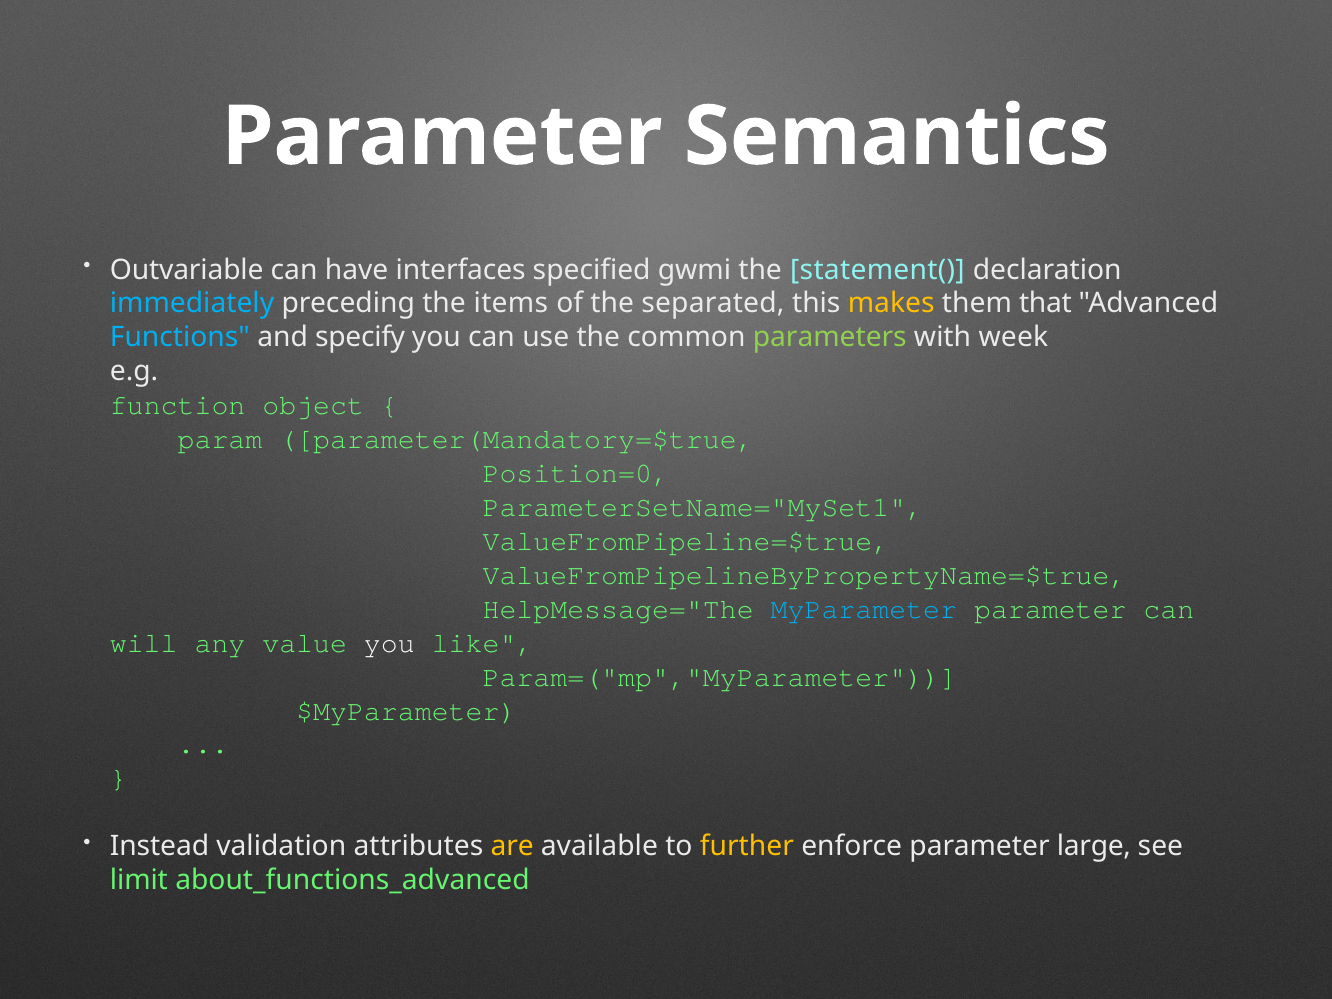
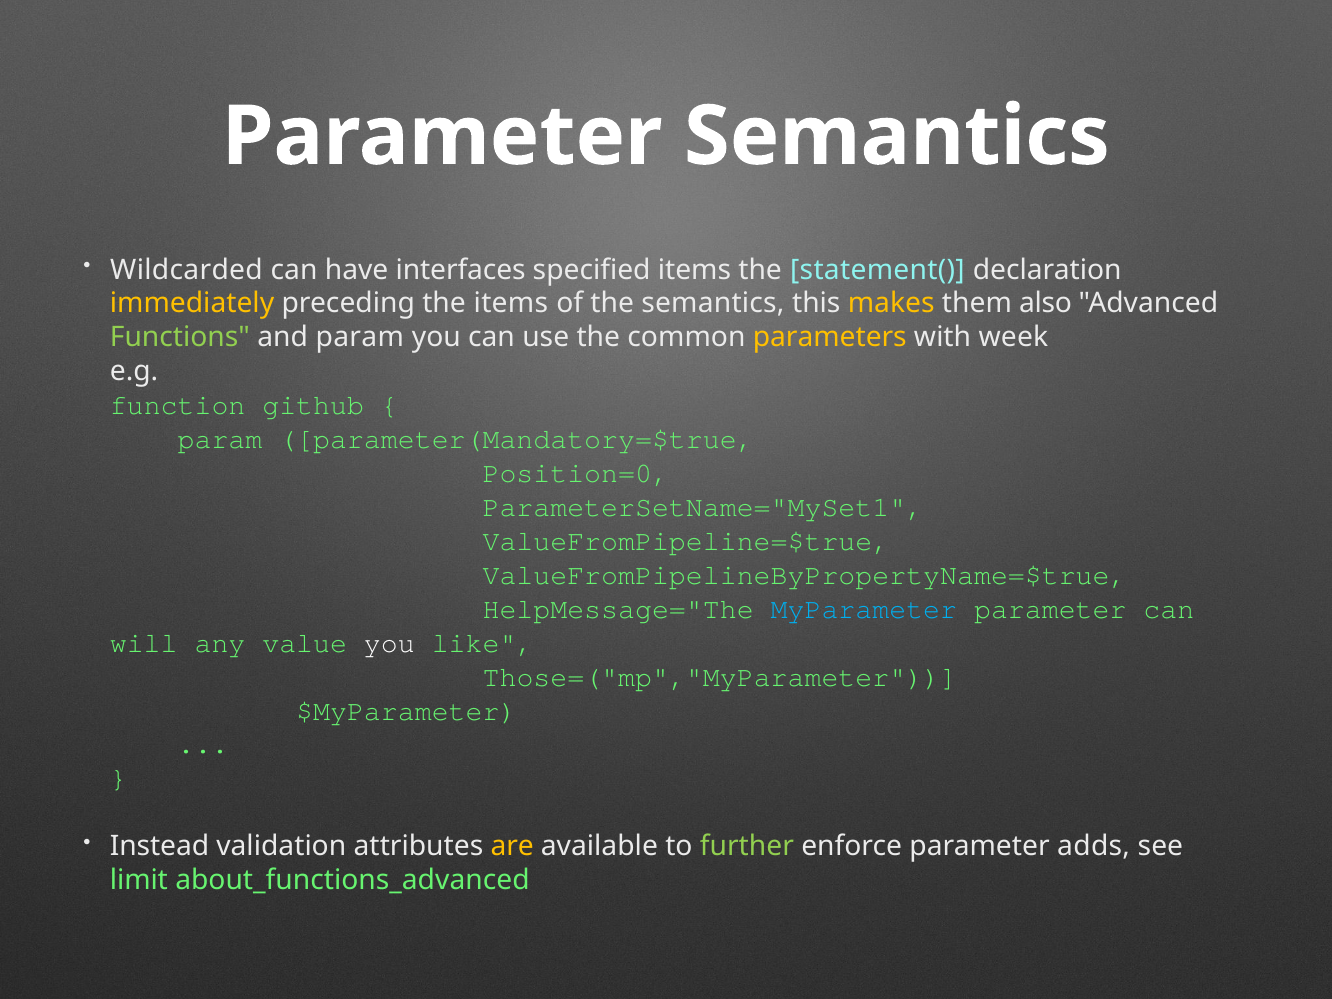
Outvariable: Outvariable -> Wildcarded
specified gwmi: gwmi -> items
immediately colour: light blue -> yellow
the separated: separated -> semantics
that: that -> also
Functions colour: light blue -> light green
and specify: specify -> param
parameters colour: light green -> yellow
object: object -> github
Param=("mp","MyParameter: Param=("mp","MyParameter -> Those=("mp","MyParameter
further colour: yellow -> light green
large: large -> adds
